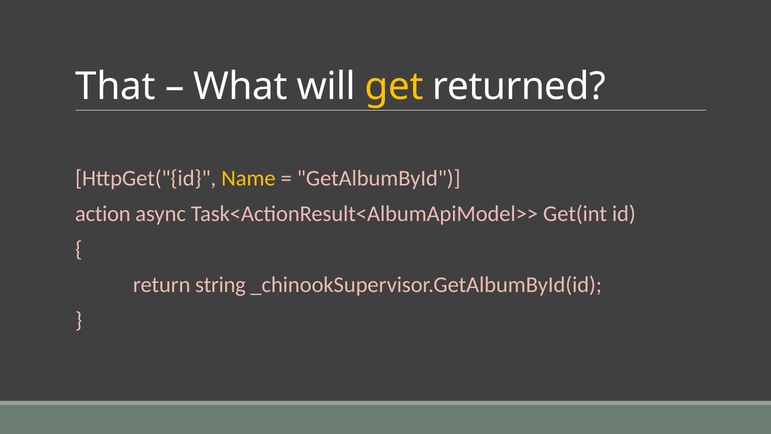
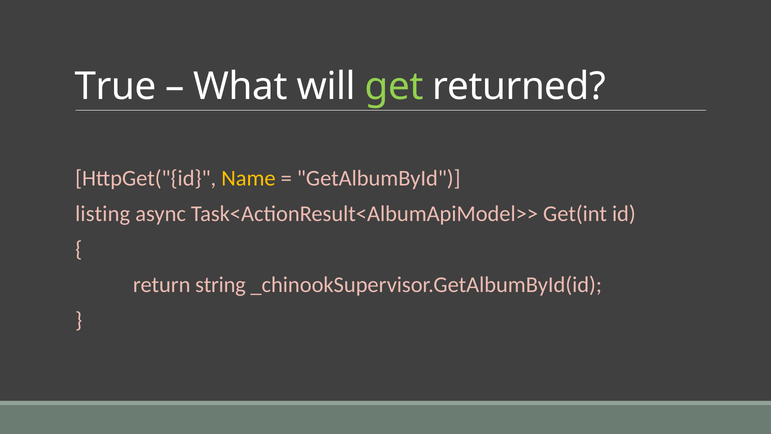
That: That -> True
get colour: yellow -> light green
action: action -> listing
